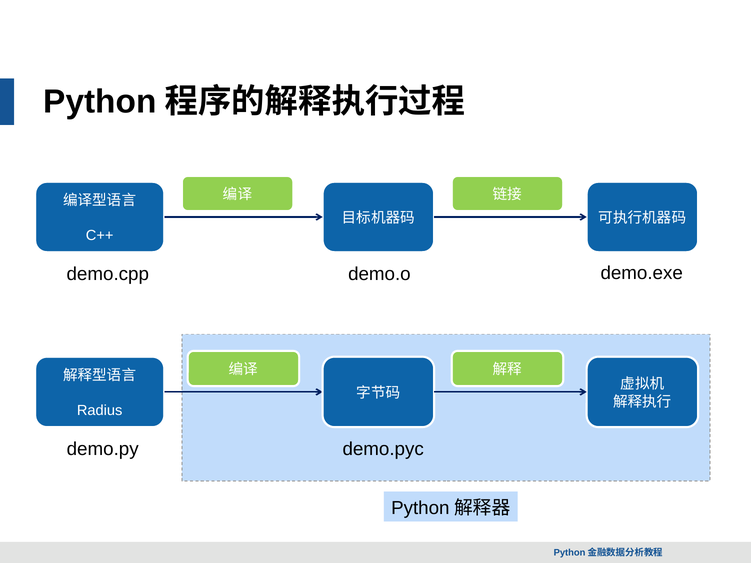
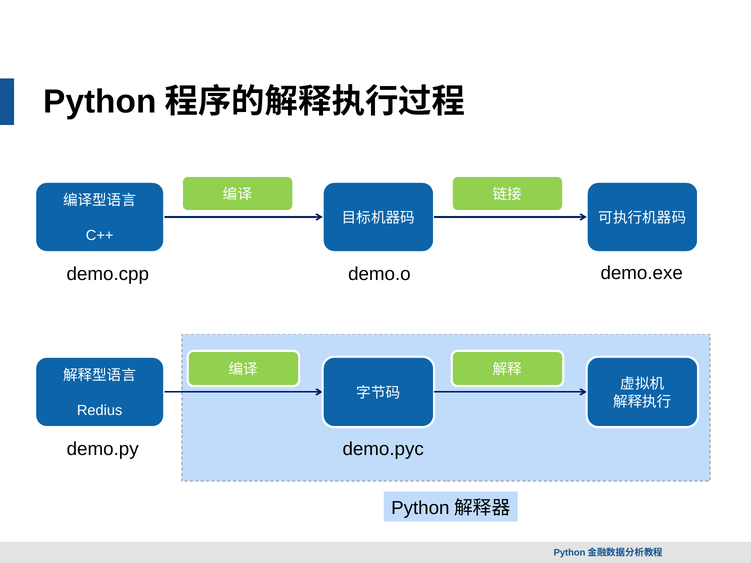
Radius: Radius -> Redius
